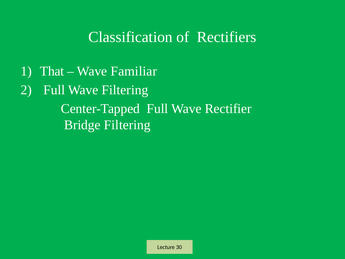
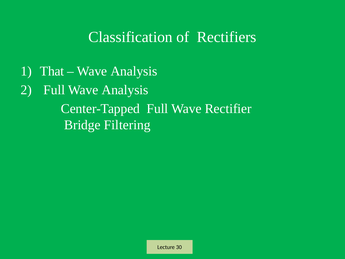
Familiar at (134, 71): Familiar -> Analysis
Full Wave Filtering: Filtering -> Analysis
